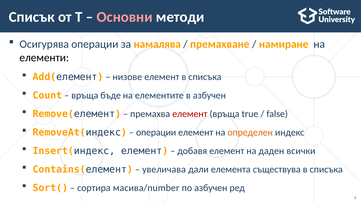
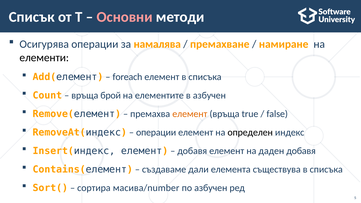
низове: низове -> foreach
бъде: бъде -> брой
елемент at (190, 114) colour: red -> orange
определен colour: orange -> black
даден всички: всички -> добавя
увеличава: увеличава -> създаваме
